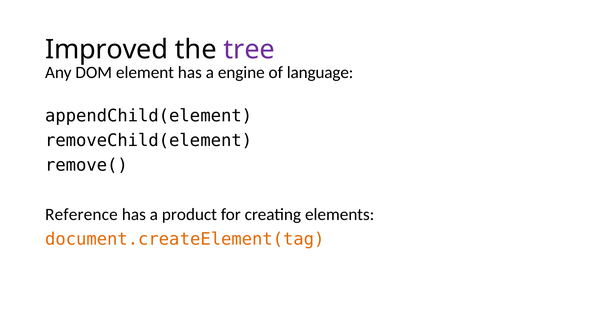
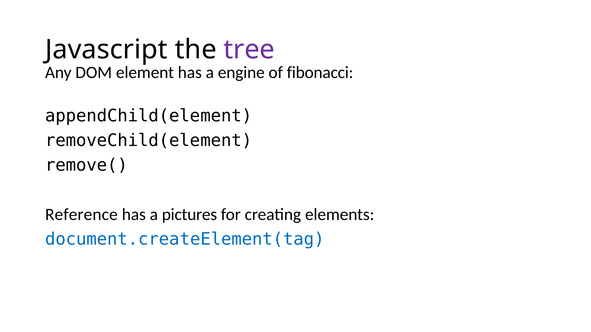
Improved: Improved -> Javascript
language: language -> fibonacci
product: product -> pictures
document.createElement(tag colour: orange -> blue
